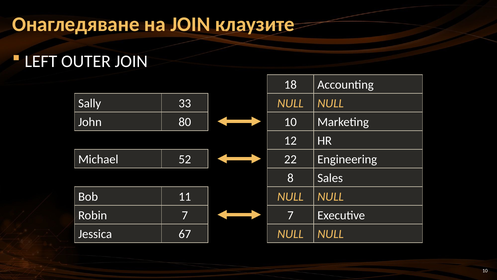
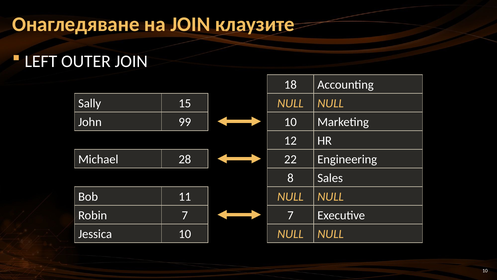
33: 33 -> 15
80: 80 -> 99
52: 52 -> 28
Jessica 67: 67 -> 10
